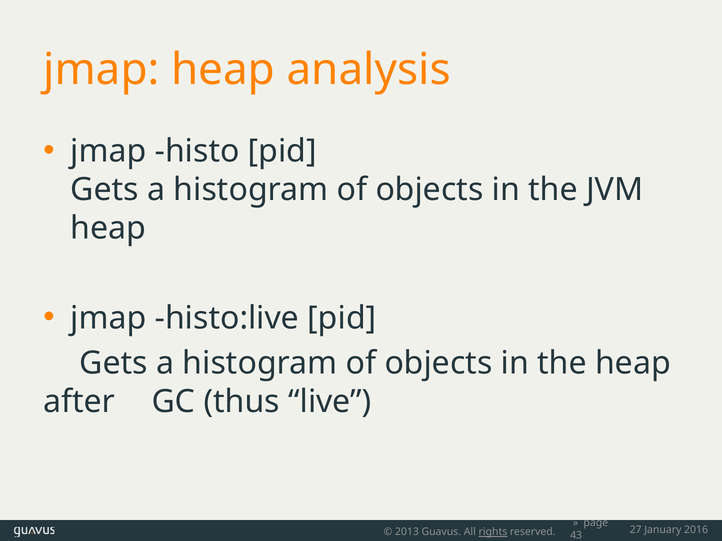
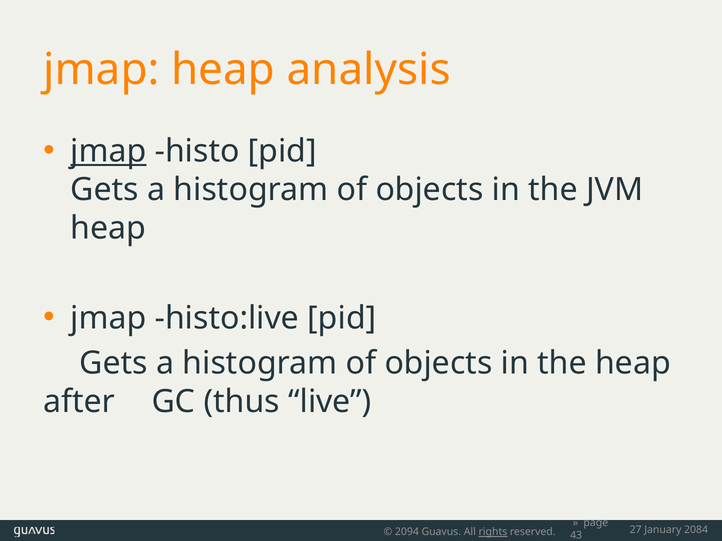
jmap at (108, 151) underline: none -> present
2016: 2016 -> 2084
2013: 2013 -> 2094
